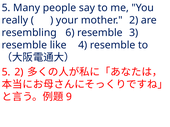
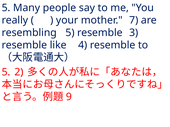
mother 2: 2 -> 7
resembling 6: 6 -> 5
